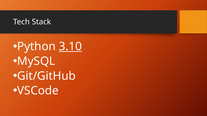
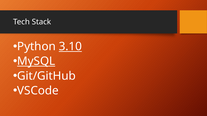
MySQL underline: none -> present
